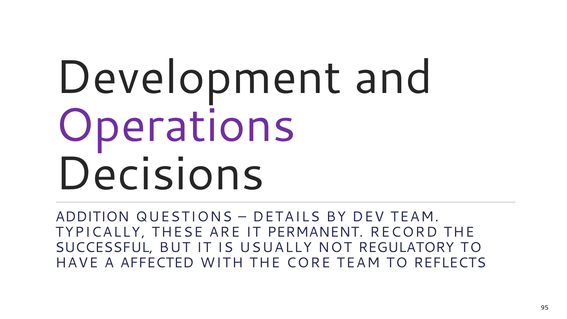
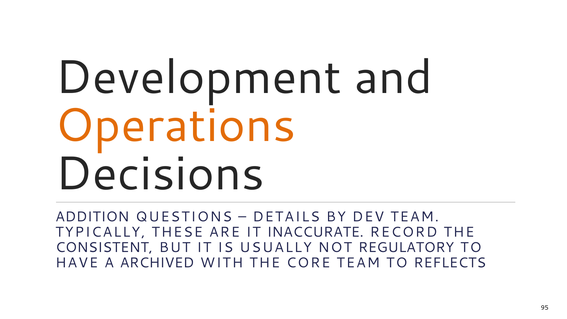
Operations colour: purple -> orange
PERMANENT: PERMANENT -> INACCURATE
SUCCESSFUL: SUCCESSFUL -> CONSISTENT
AFFECTED: AFFECTED -> ARCHIVED
